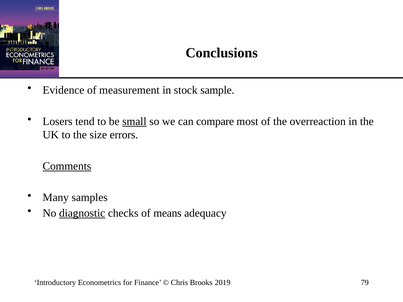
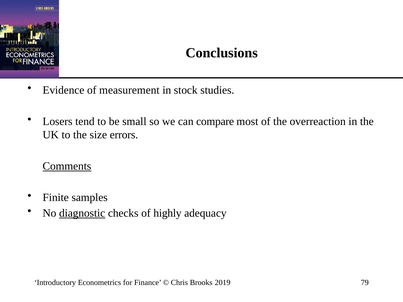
sample: sample -> studies
small underline: present -> none
Many: Many -> Finite
means: means -> highly
